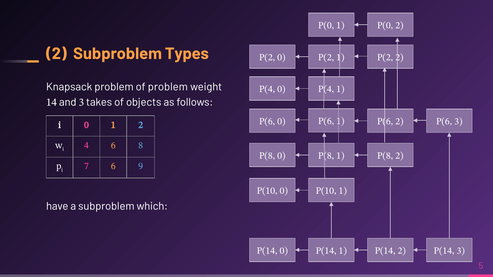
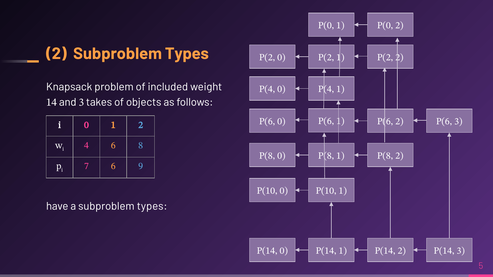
of problem: problem -> included
a subproblem which: which -> types
